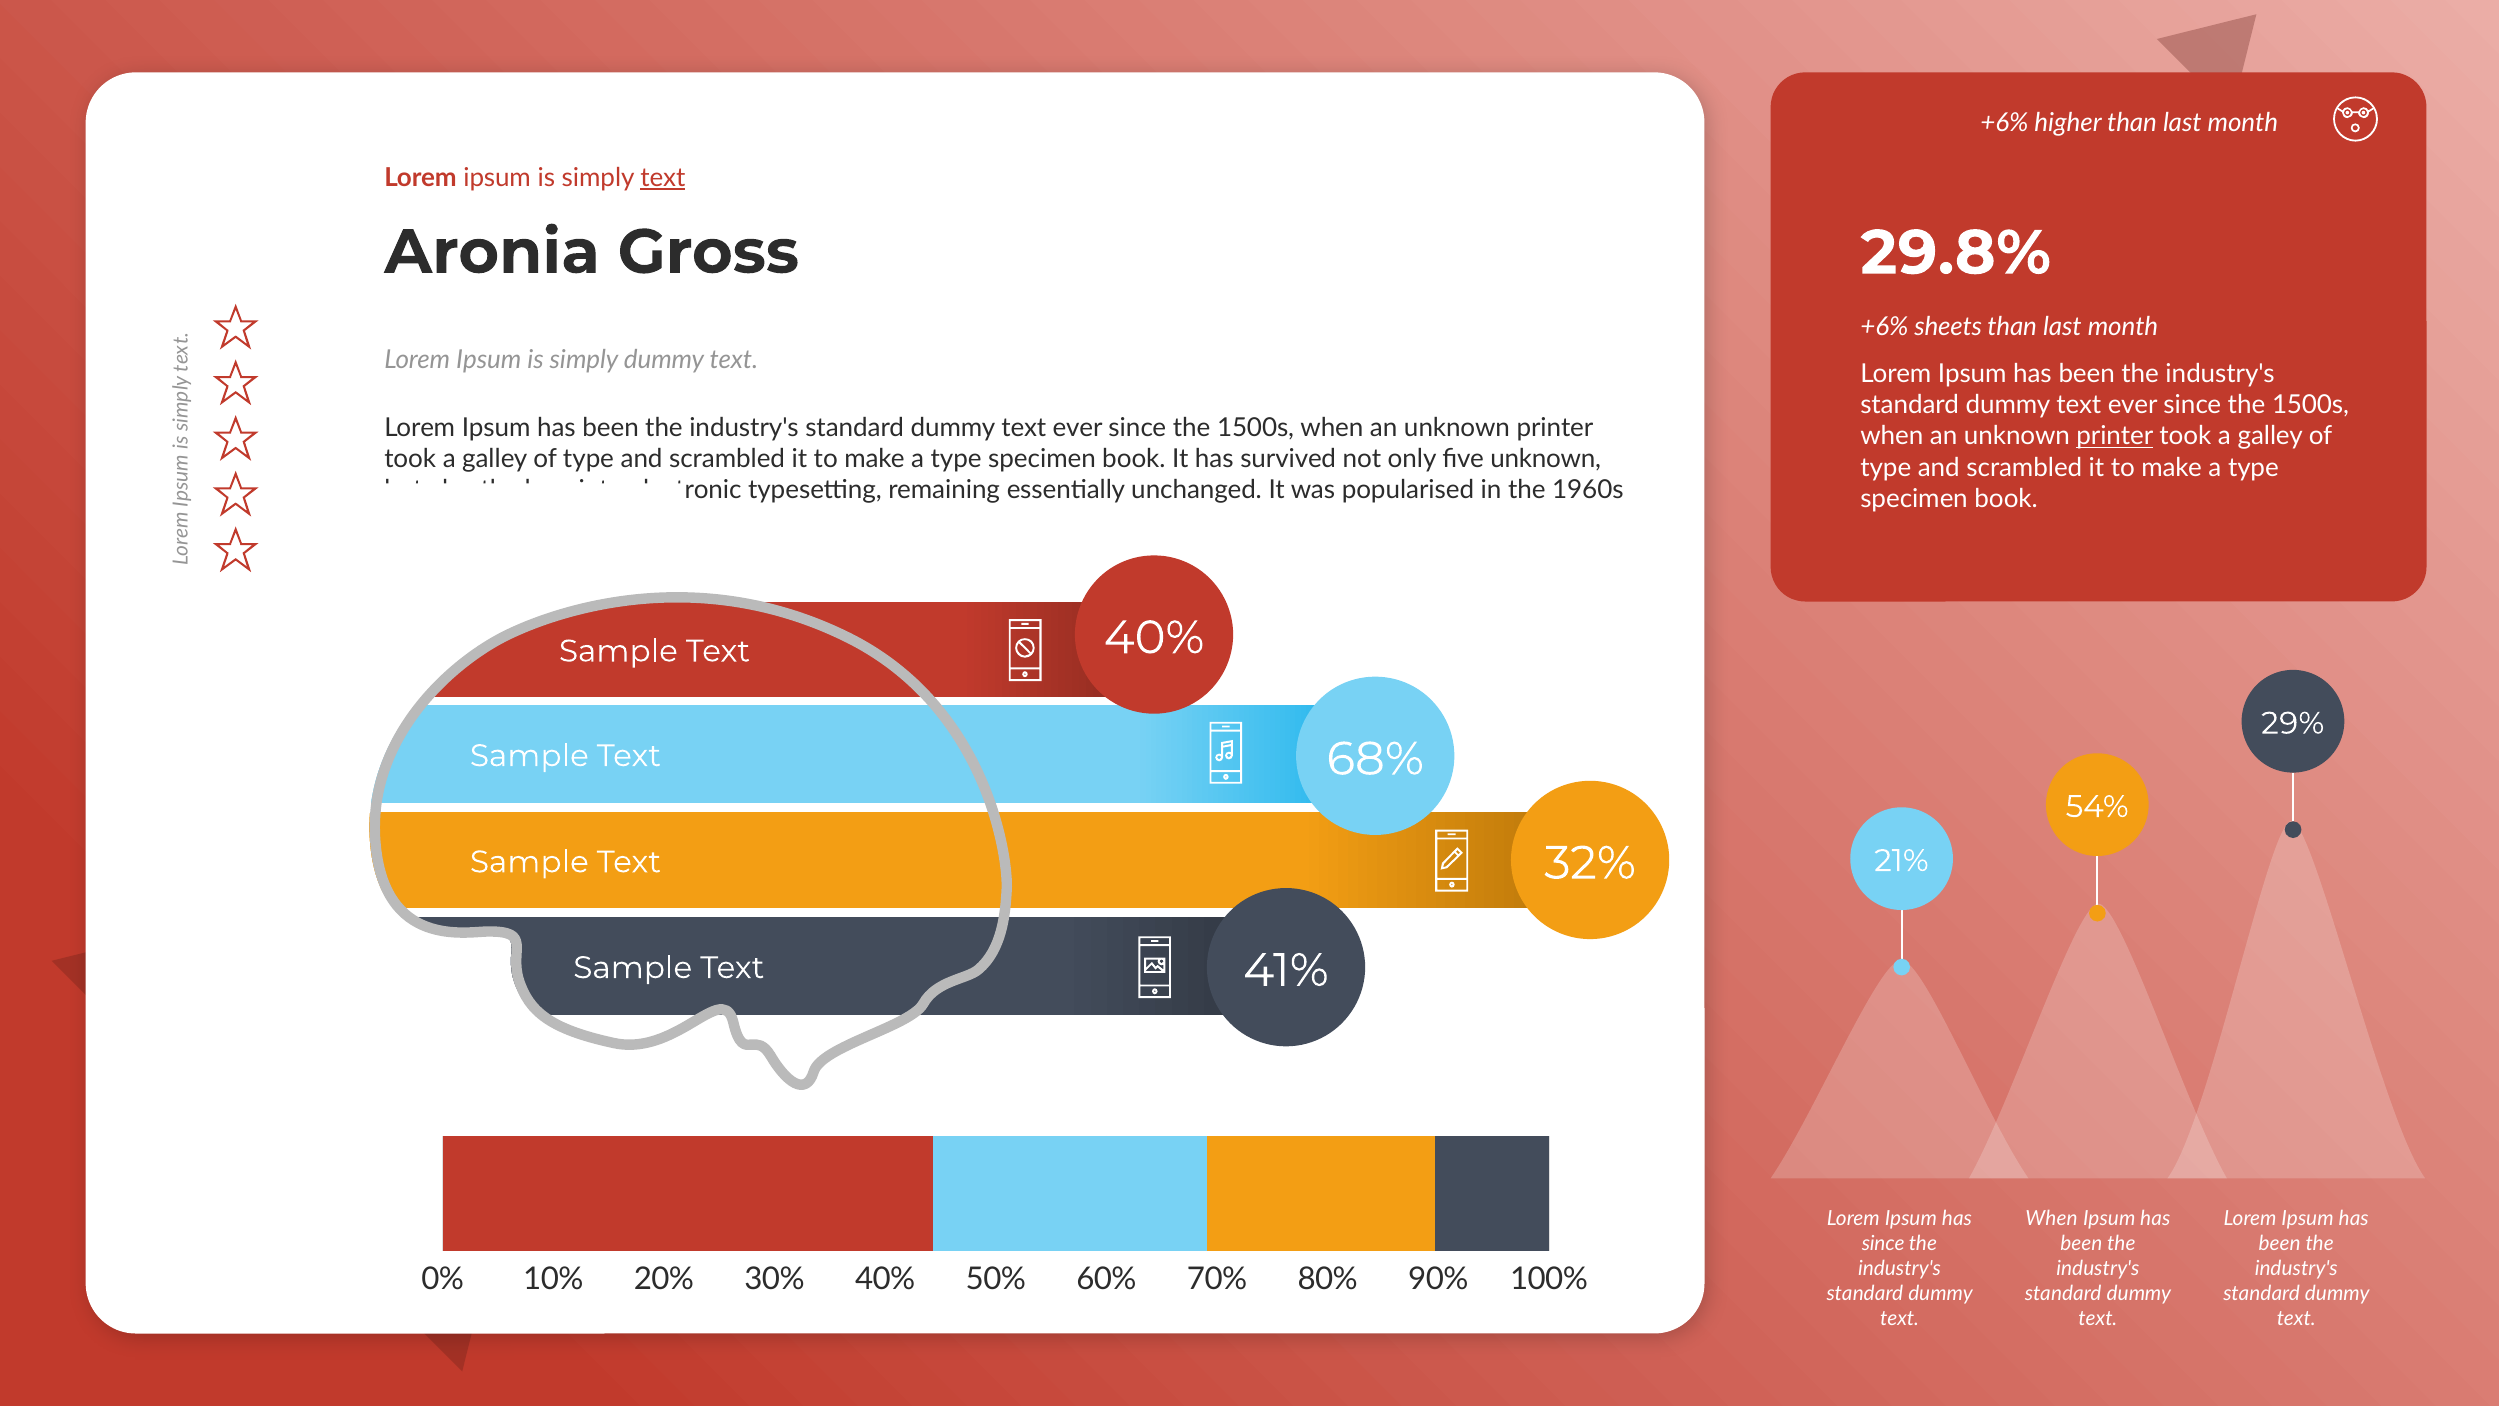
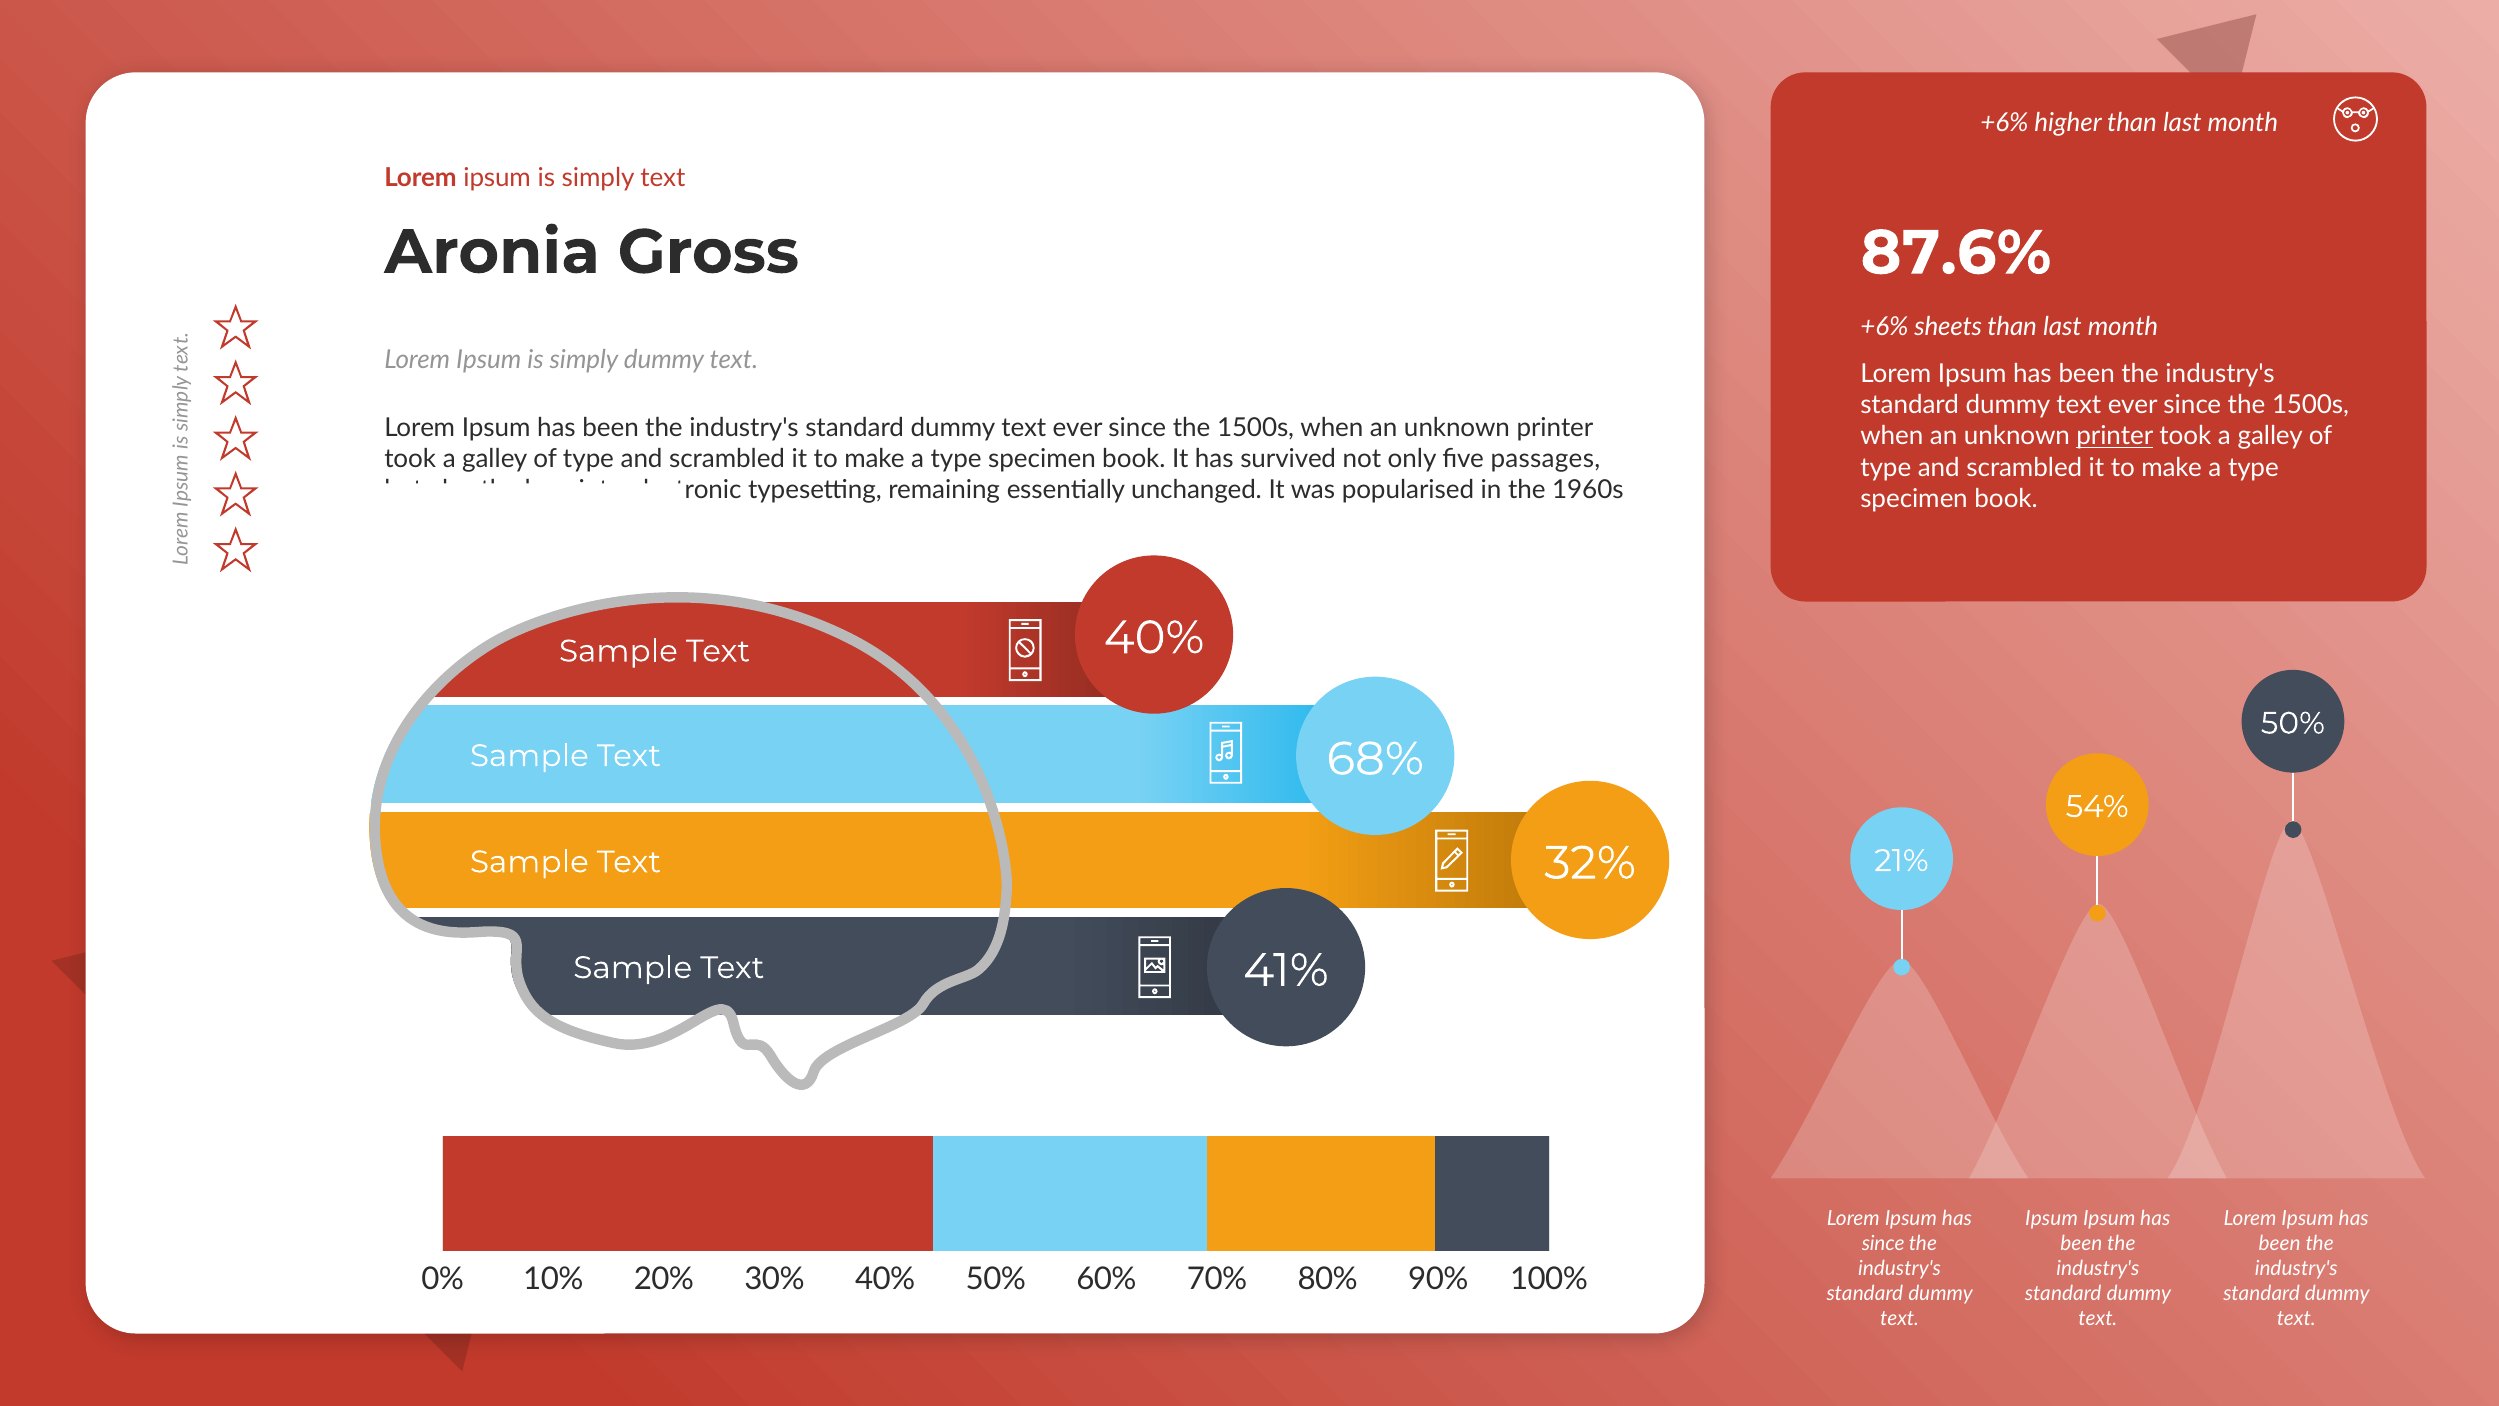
text at (663, 178) underline: present -> none
29.8%: 29.8% -> 87.6%
five unknown: unknown -> passages
29% at (2293, 723): 29% -> 50%
When at (2052, 1219): When -> Ipsum
